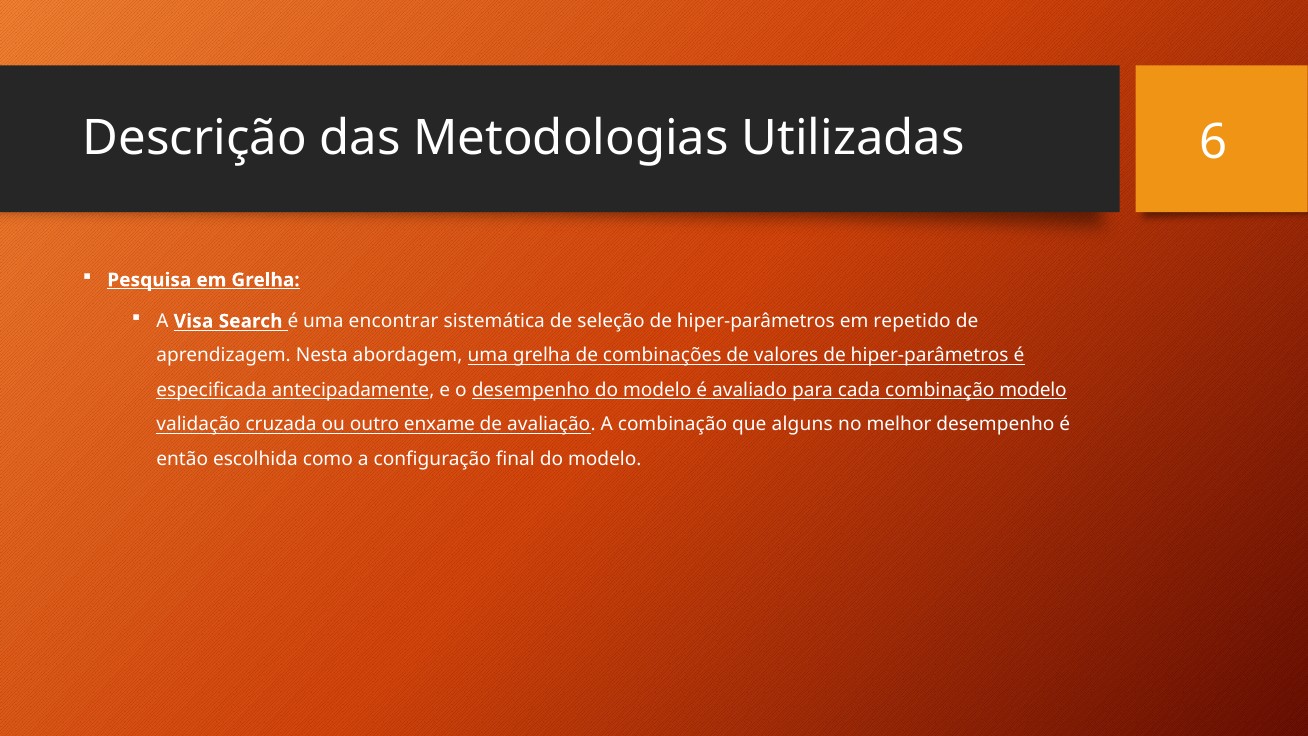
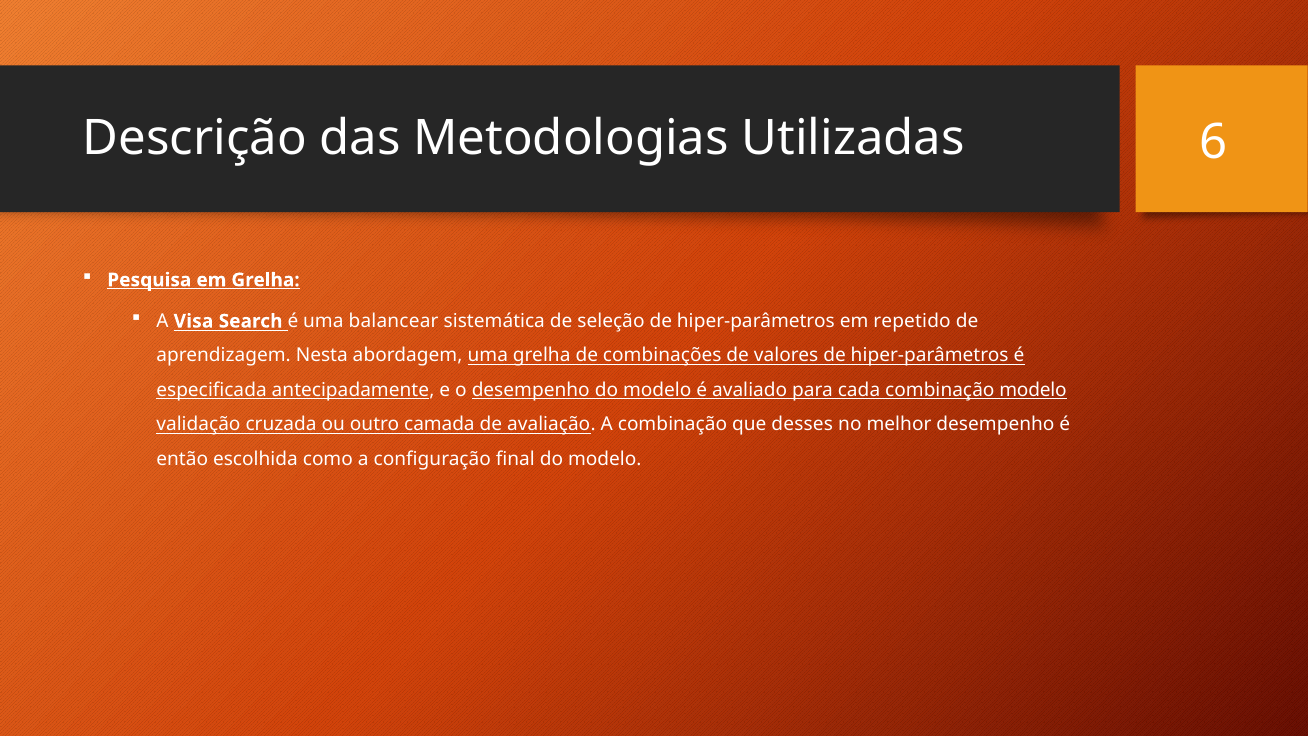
encontrar: encontrar -> balancear
enxame: enxame -> camada
alguns: alguns -> desses
